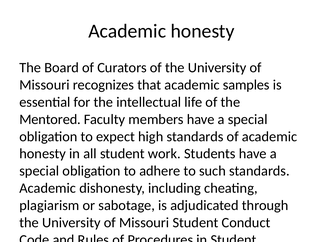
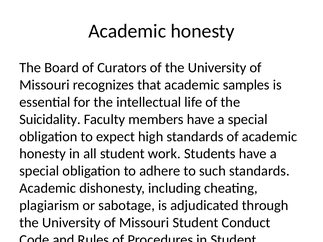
Mentored: Mentored -> Suicidality
